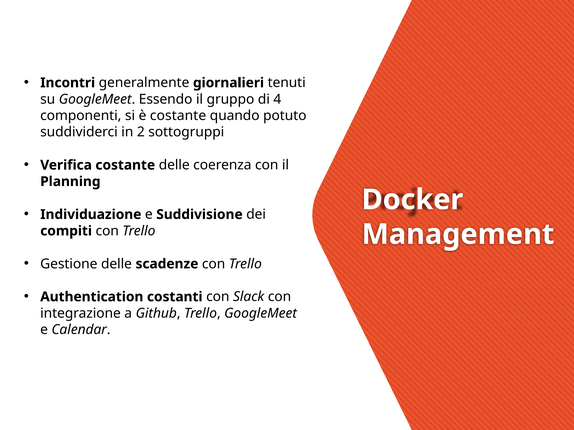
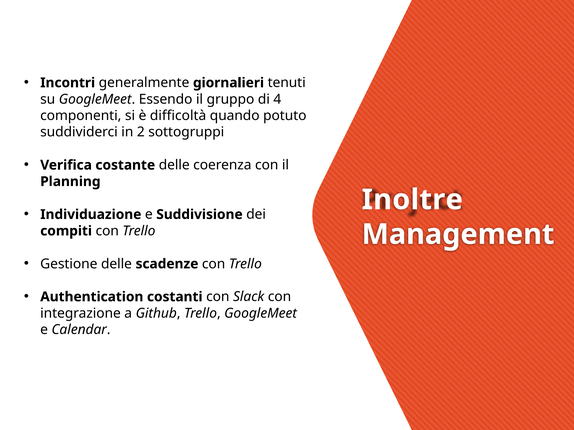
è costante: costante -> difficoltà
Docker: Docker -> Inoltre
